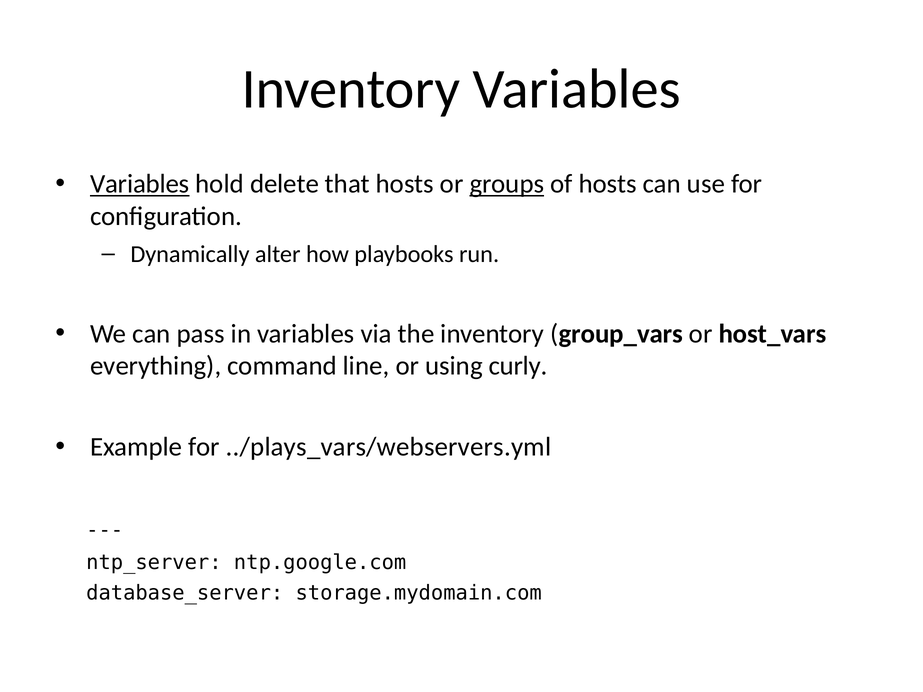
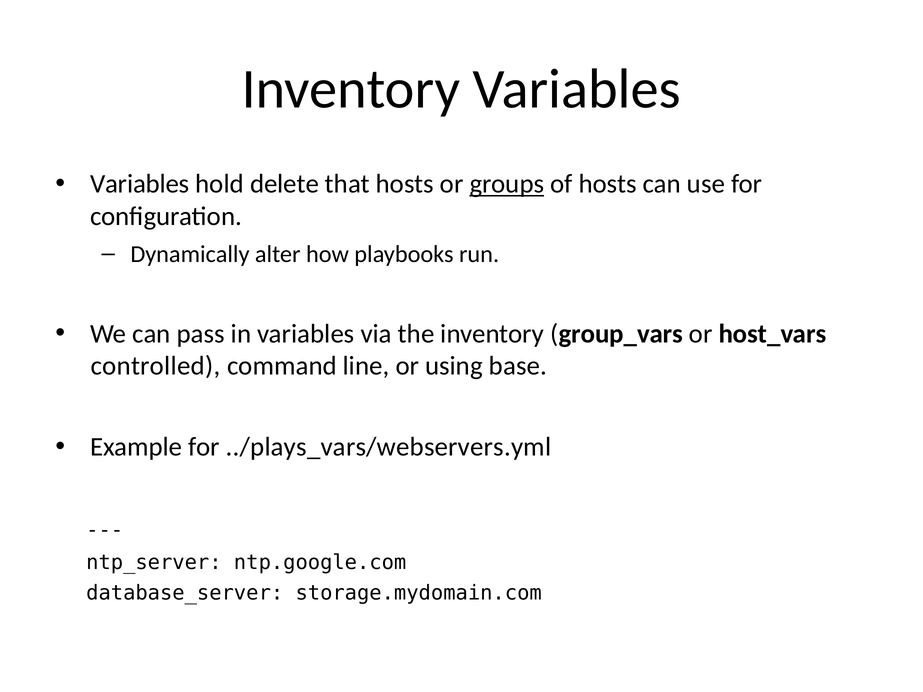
Variables at (140, 184) underline: present -> none
everything: everything -> controlled
curly: curly -> base
